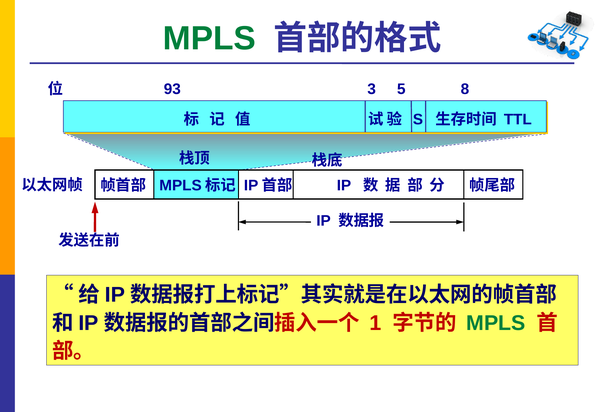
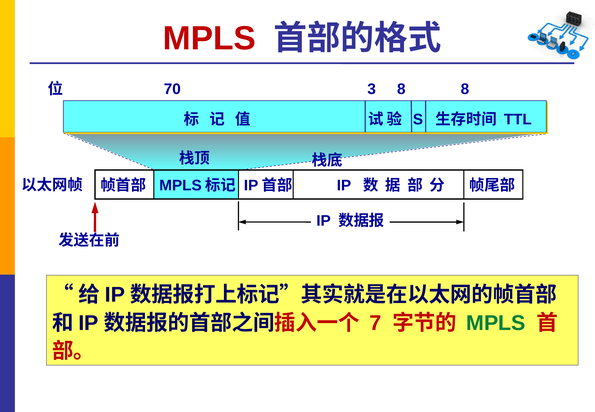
MPLS at (209, 38) colour: green -> red
93: 93 -> 70
3 5: 5 -> 8
1: 1 -> 7
